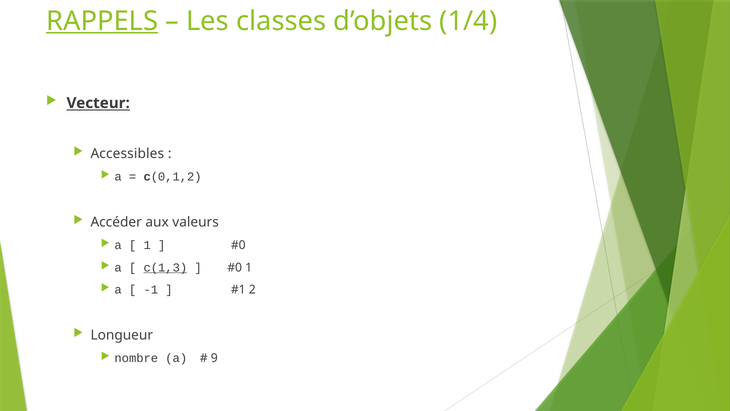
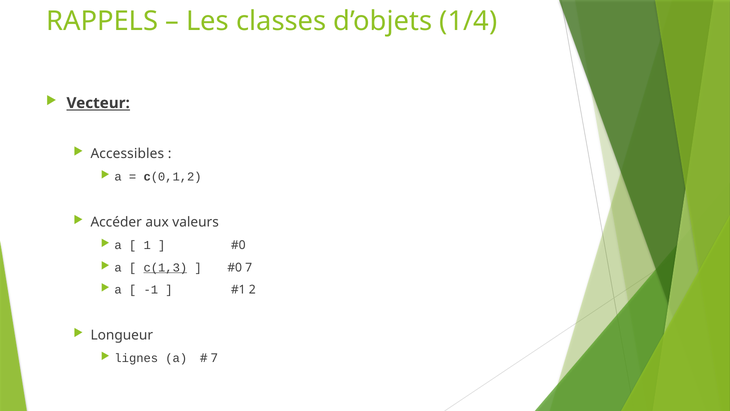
RAPPELS underline: present -> none
1 at (249, 267): 1 -> 7
nombre: nombre -> lignes
9 at (214, 358): 9 -> 7
